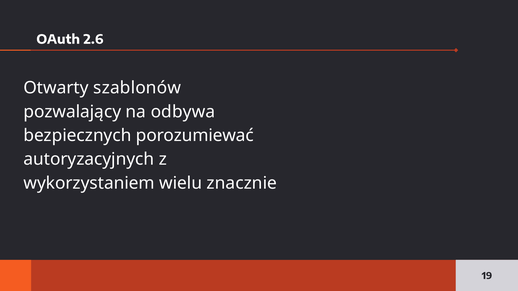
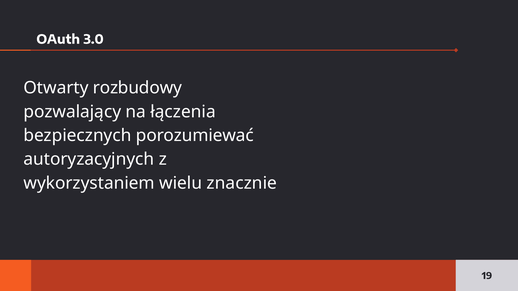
2.6: 2.6 -> 3.0
szablonów: szablonów -> rozbudowy
odbywa: odbywa -> łączenia
